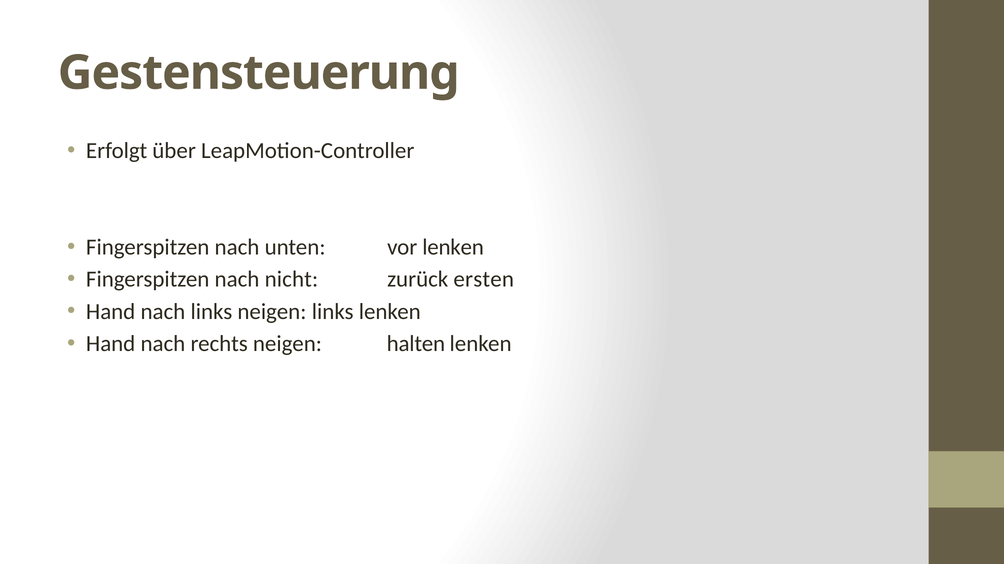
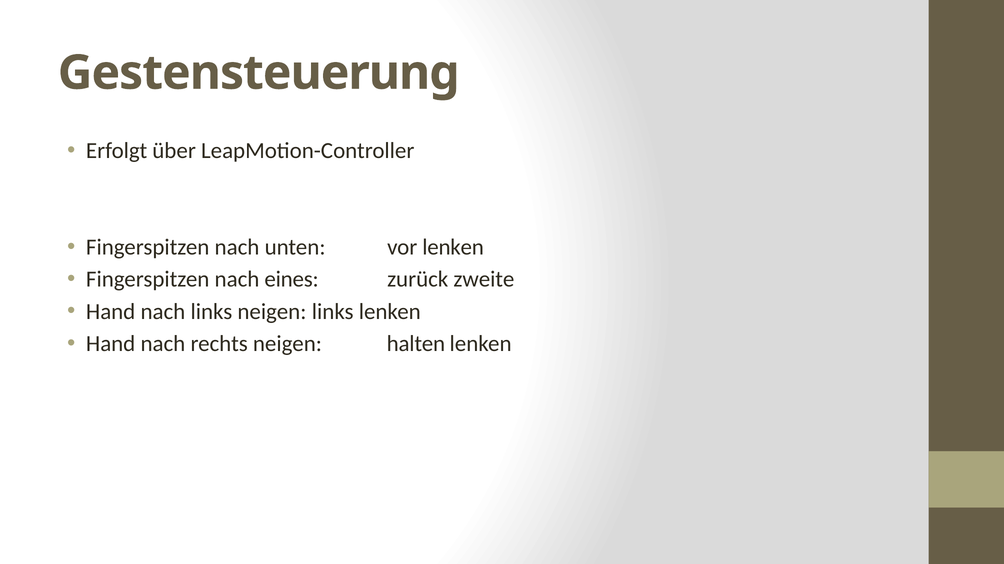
nicht: nicht -> eines
ersten: ersten -> zweite
